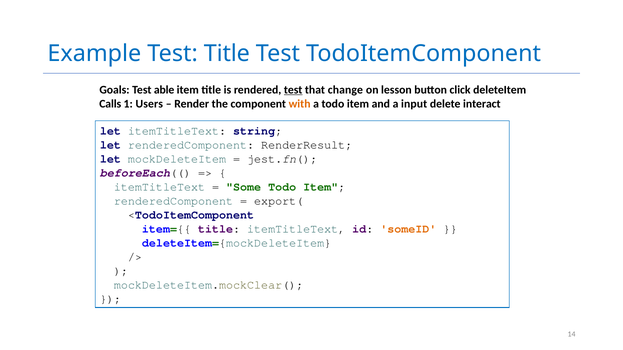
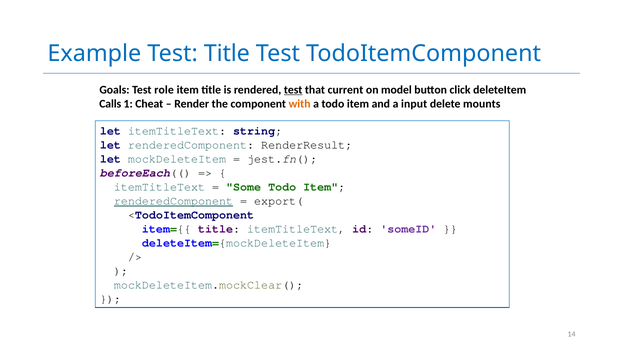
able: able -> role
change: change -> current
lesson: lesson -> model
Users: Users -> Cheat
interact: interact -> mounts
renderedComponent at (174, 201) underline: none -> present
someID colour: orange -> purple
